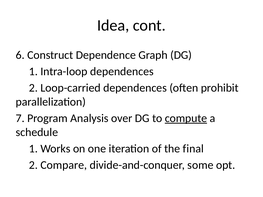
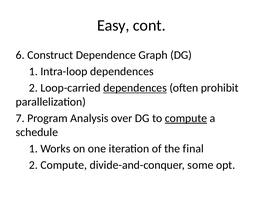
Idea: Idea -> Easy
dependences at (135, 88) underline: none -> present
2 Compare: Compare -> Compute
